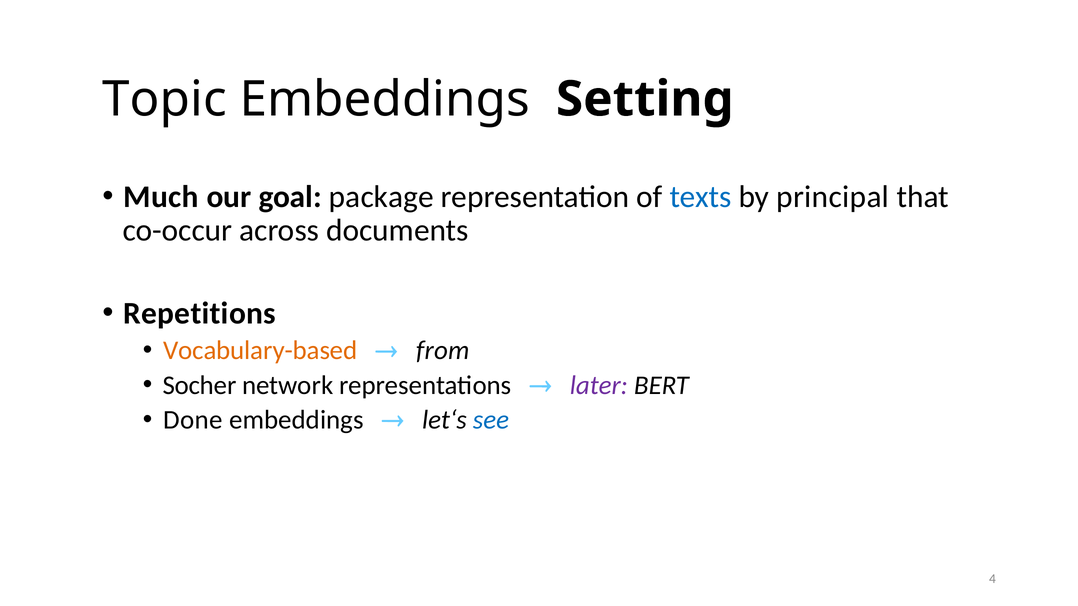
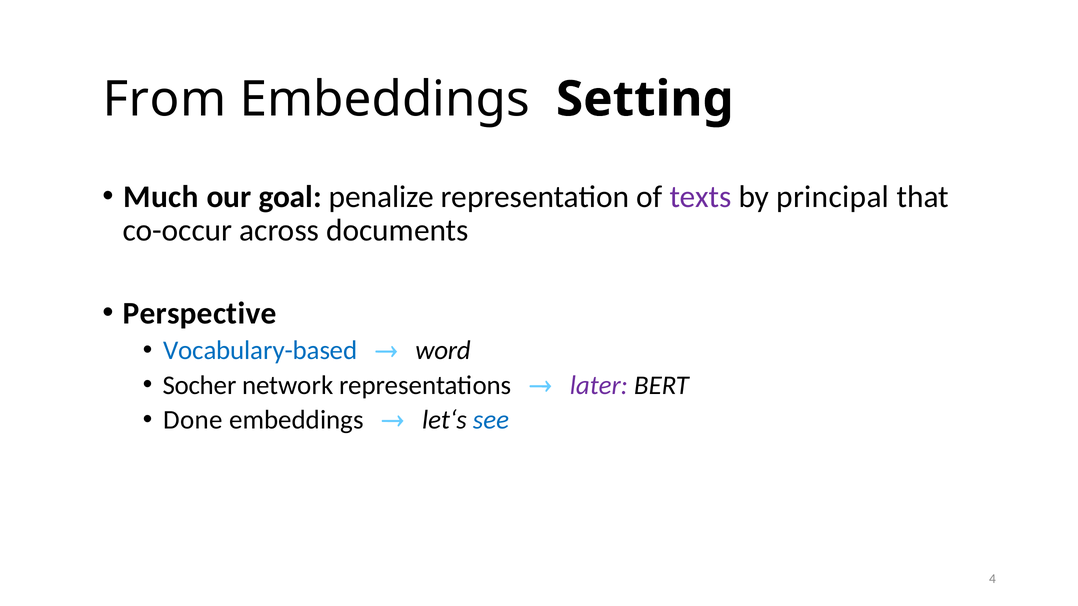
Topic: Topic -> From
package: package -> penalize
texts colour: blue -> purple
Repetitions: Repetitions -> Perspective
Vocabulary-based colour: orange -> blue
from: from -> word
